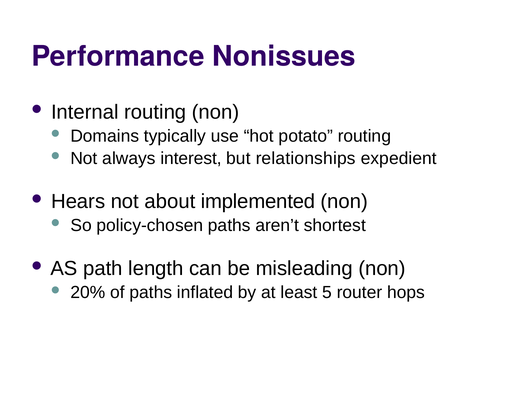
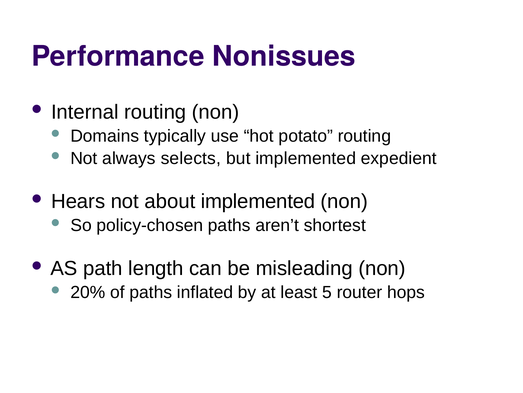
interest: interest -> selects
but relationships: relationships -> implemented
